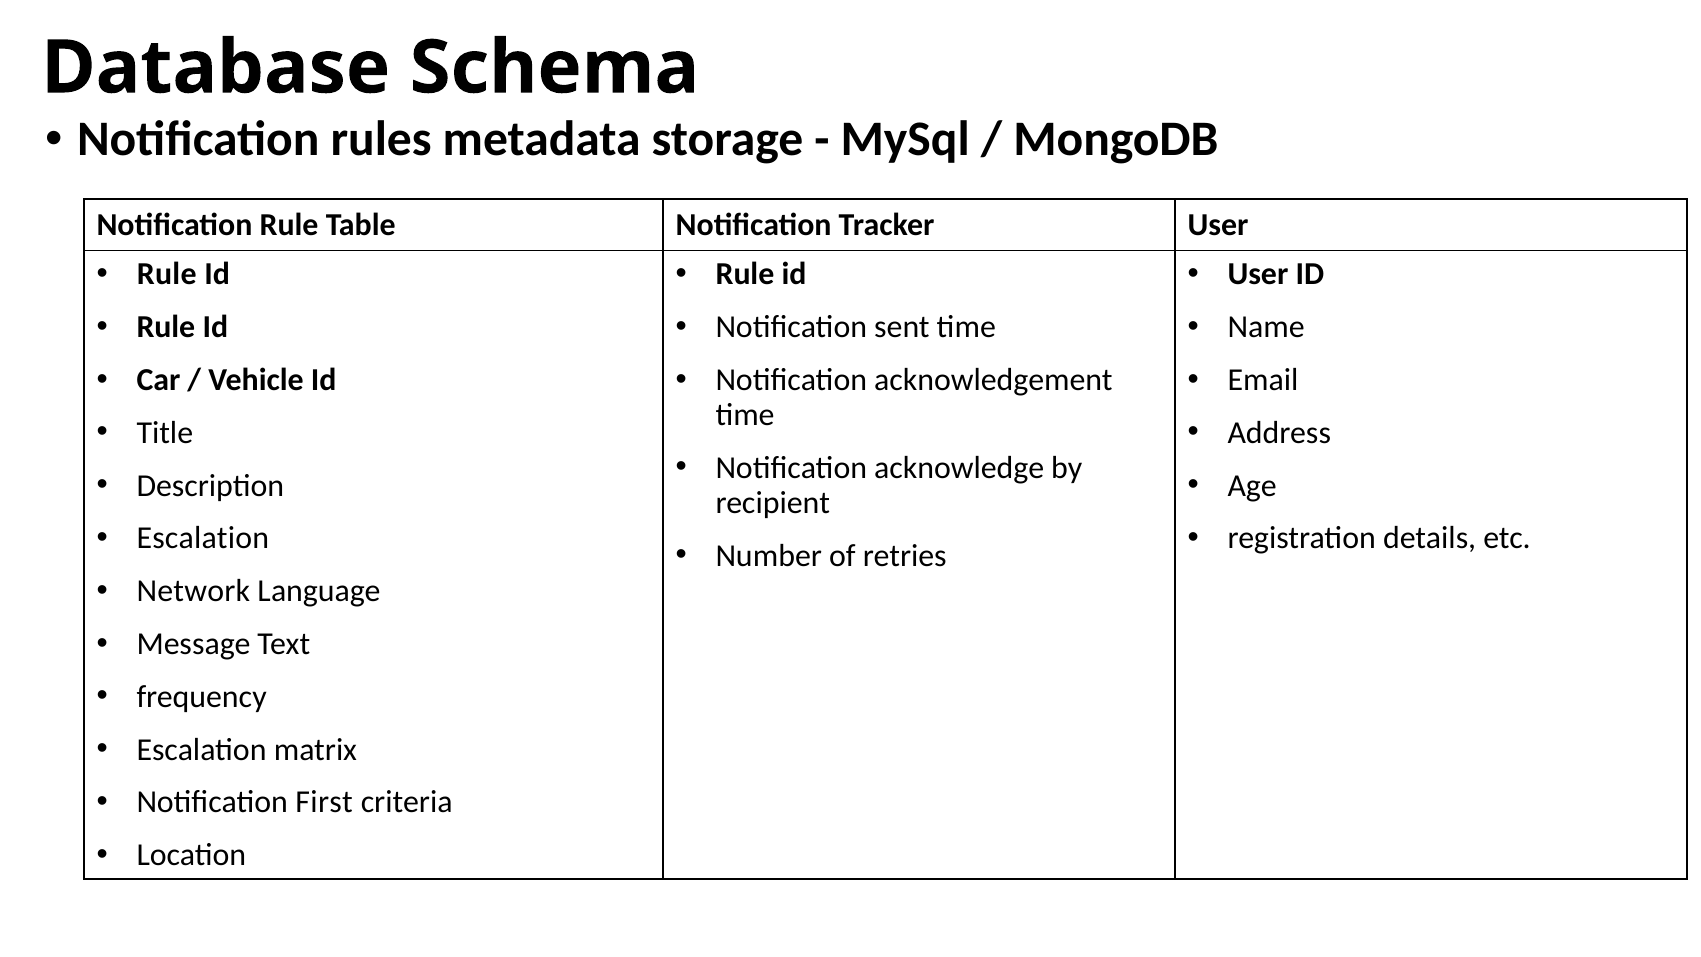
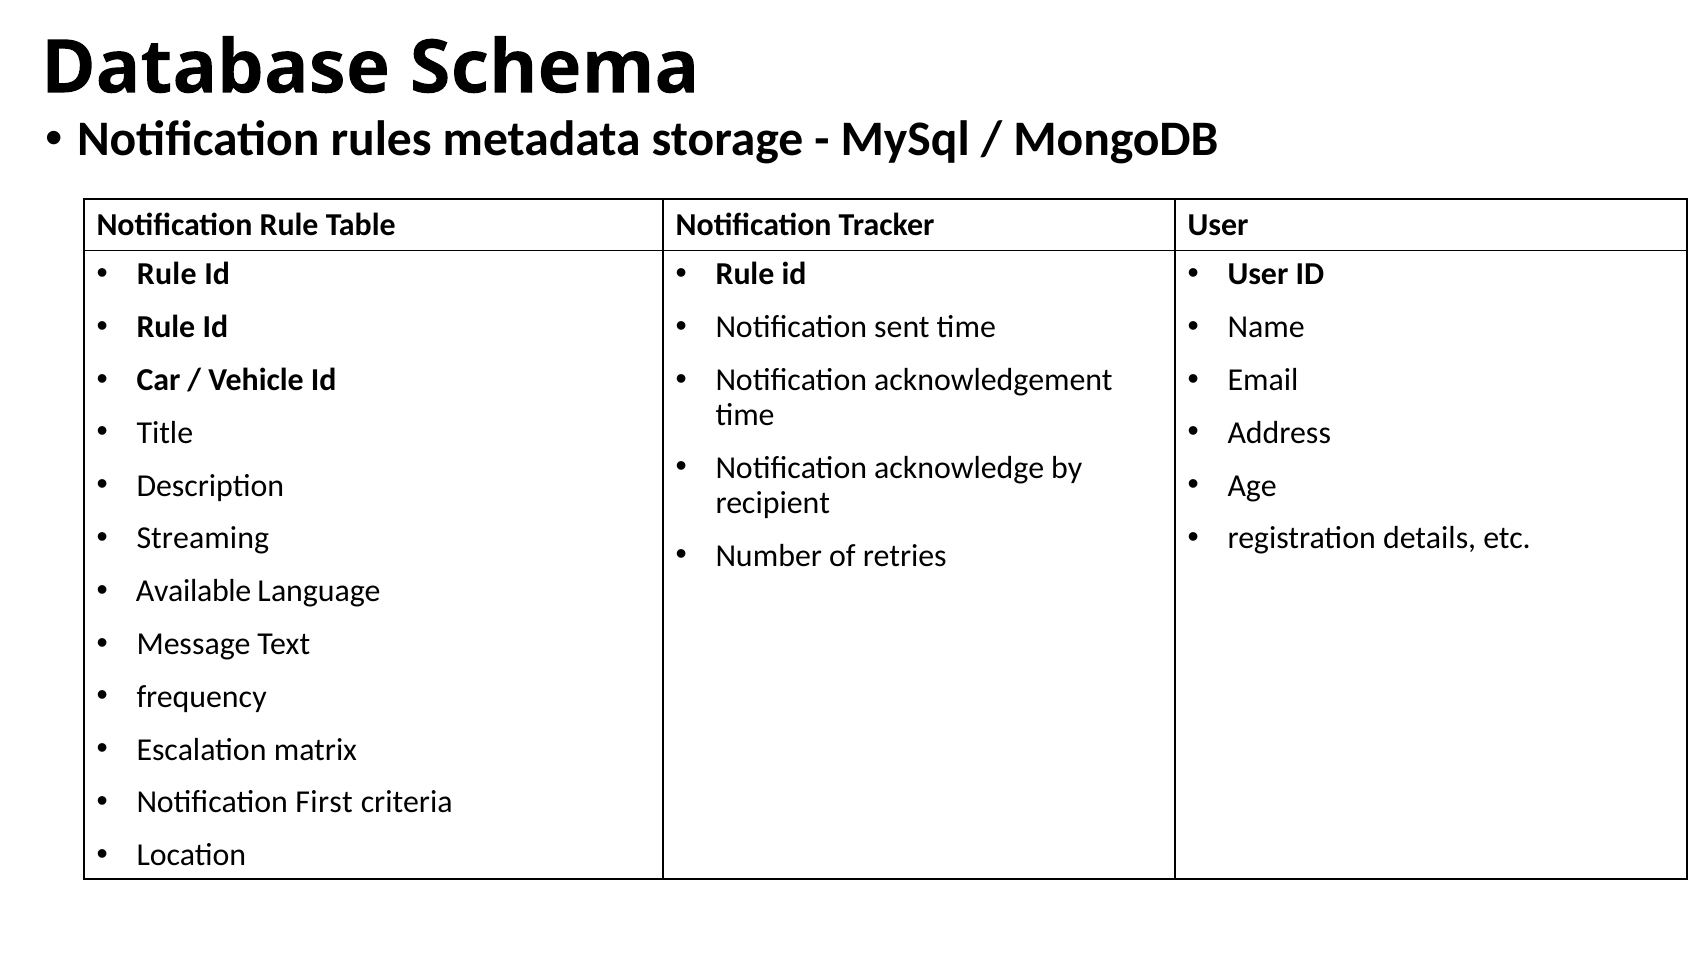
Escalation at (203, 538): Escalation -> Streaming
Network: Network -> Available
